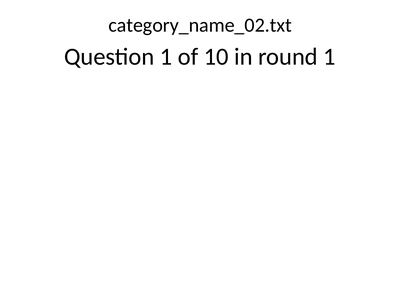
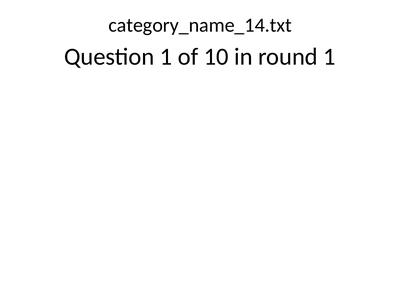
category_name_02.txt: category_name_02.txt -> category_name_14.txt
